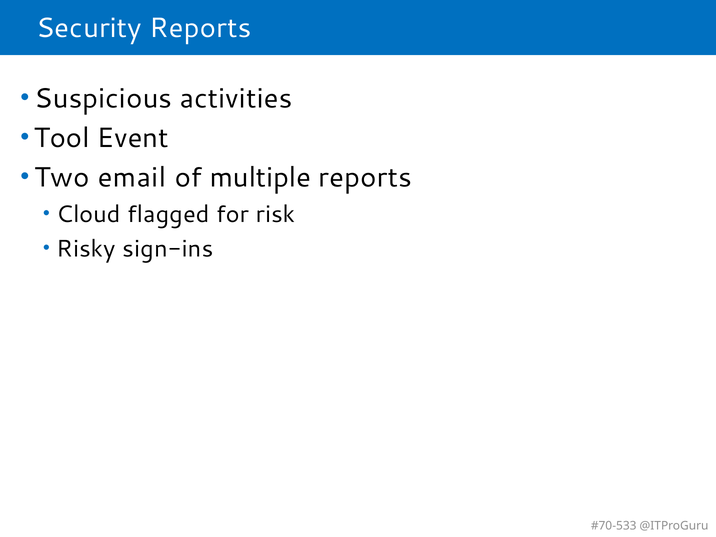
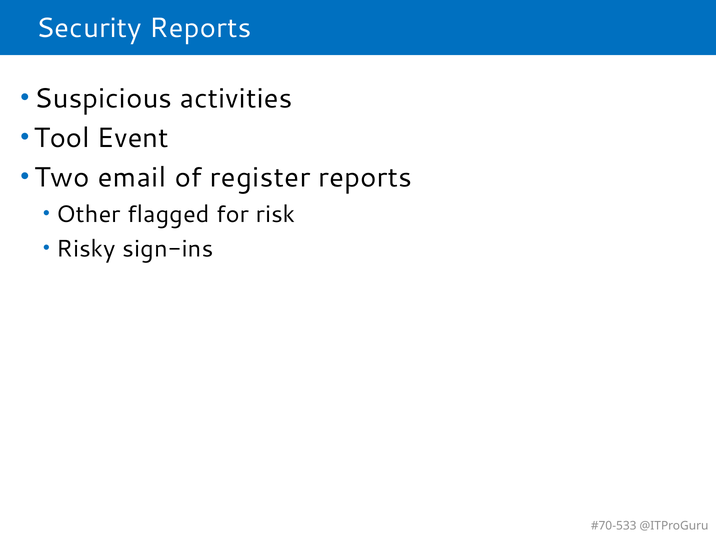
multiple: multiple -> register
Cloud: Cloud -> Other
